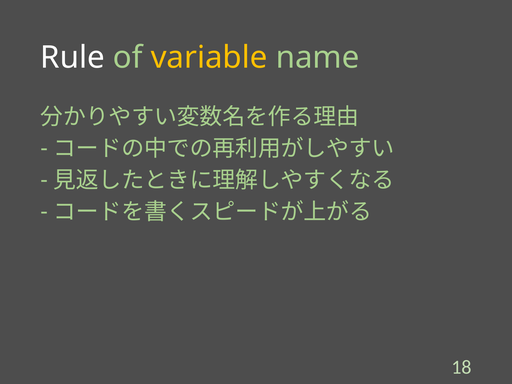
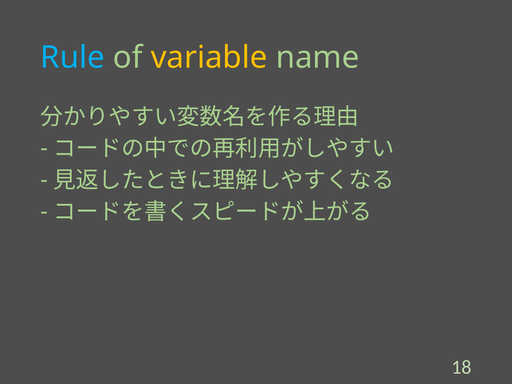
Rule colour: white -> light blue
